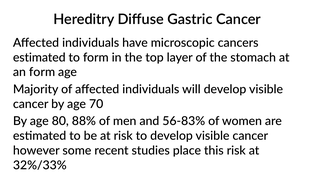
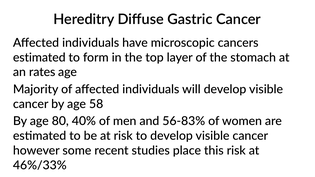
an form: form -> rates
70: 70 -> 58
88%: 88% -> 40%
32%/33%: 32%/33% -> 46%/33%
